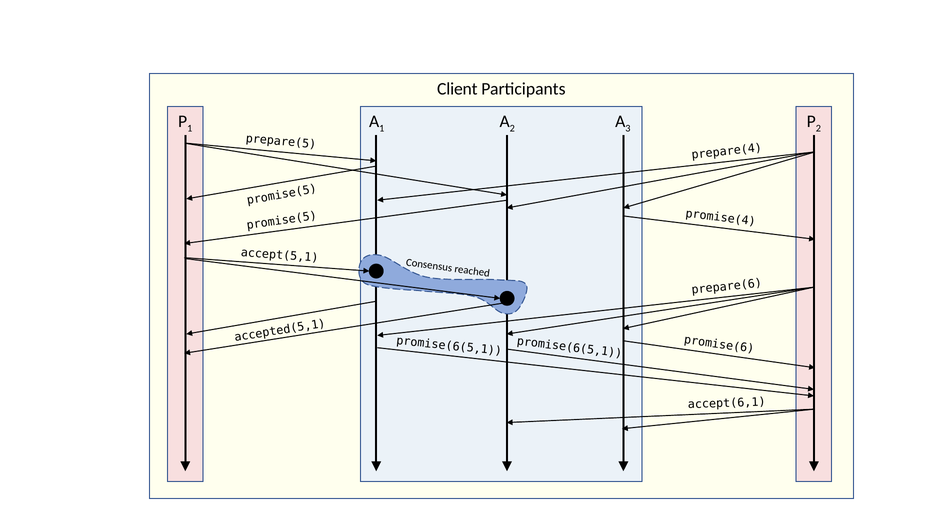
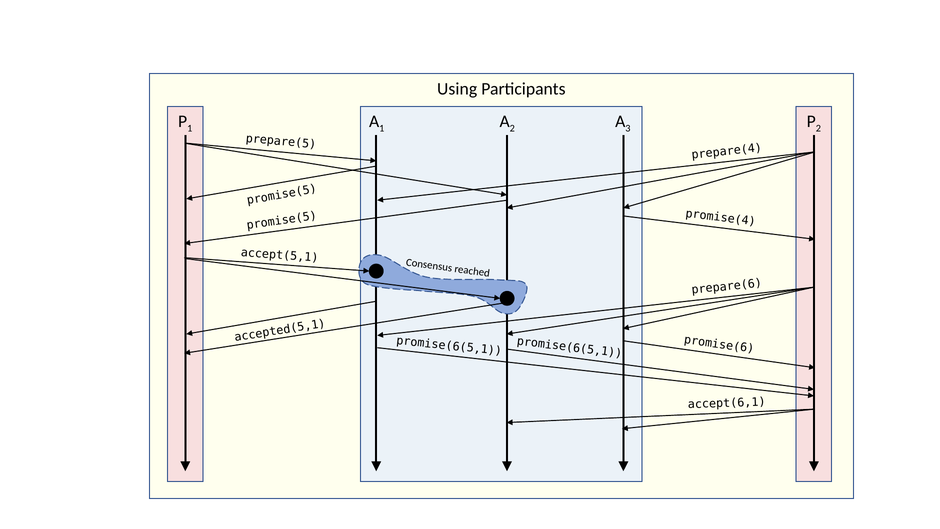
Client: Client -> Using
